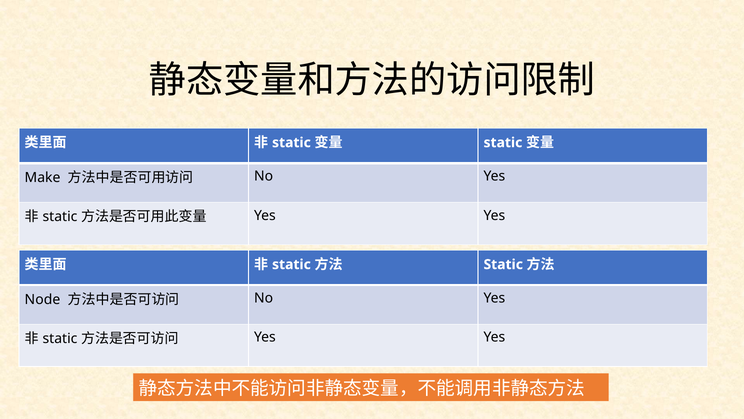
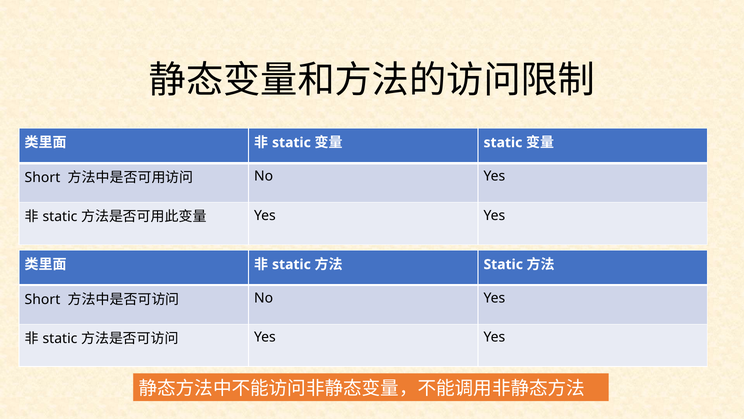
Make at (43, 177): Make -> Short
Node at (42, 299): Node -> Short
